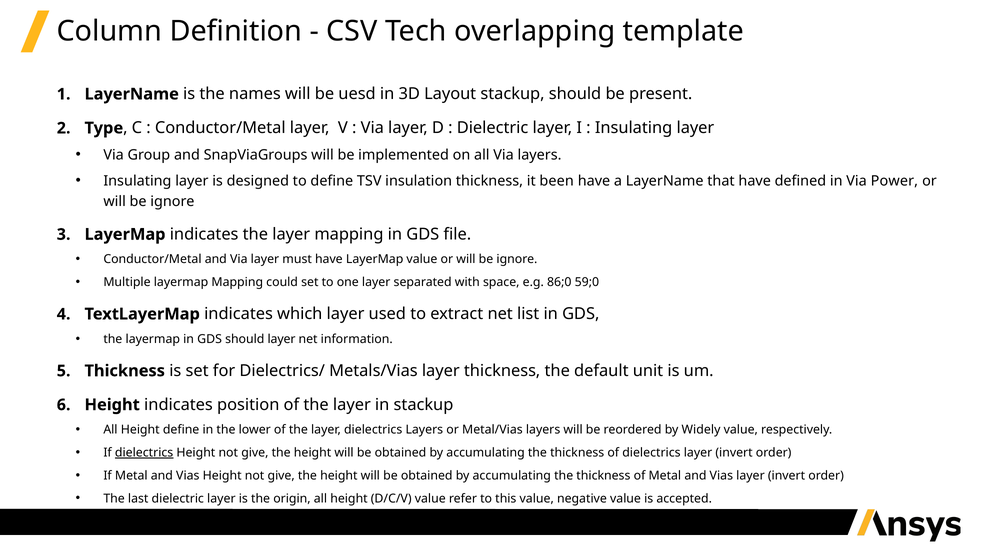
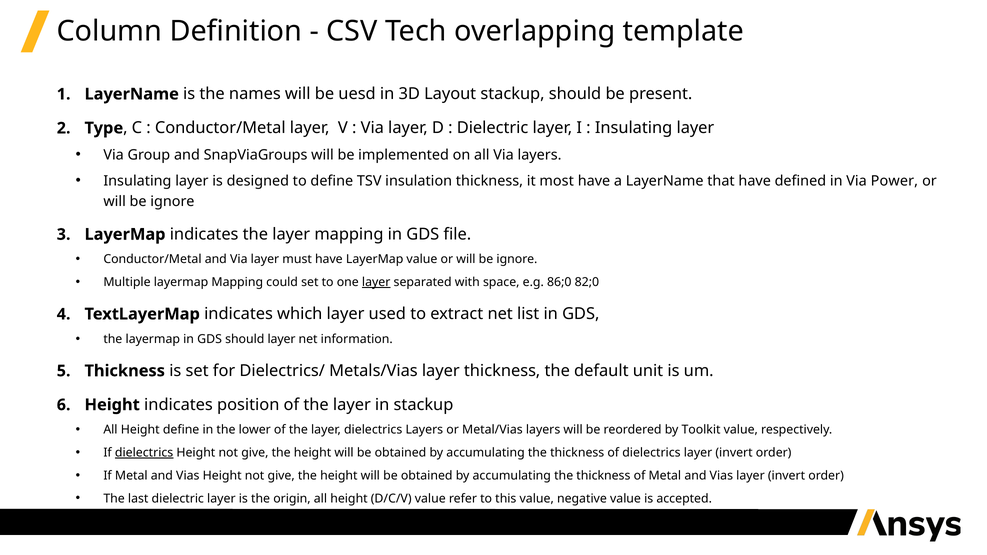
been: been -> most
layer at (376, 282) underline: none -> present
59;0: 59;0 -> 82;0
Widely: Widely -> Toolkit
